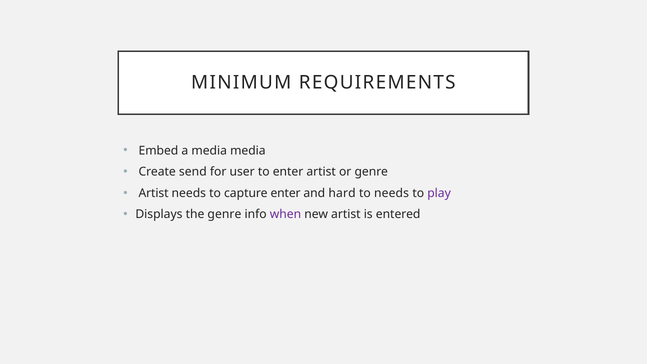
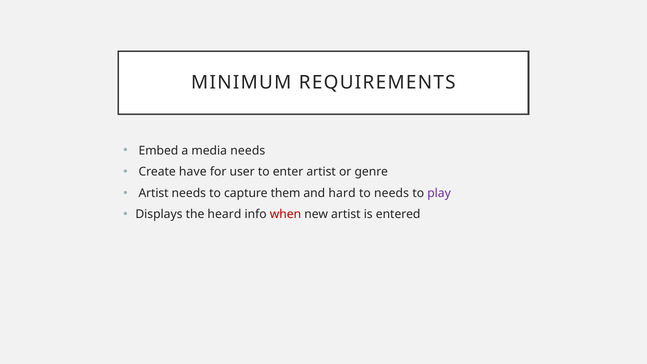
media media: media -> needs
send: send -> have
capture enter: enter -> them
the genre: genre -> heard
when colour: purple -> red
